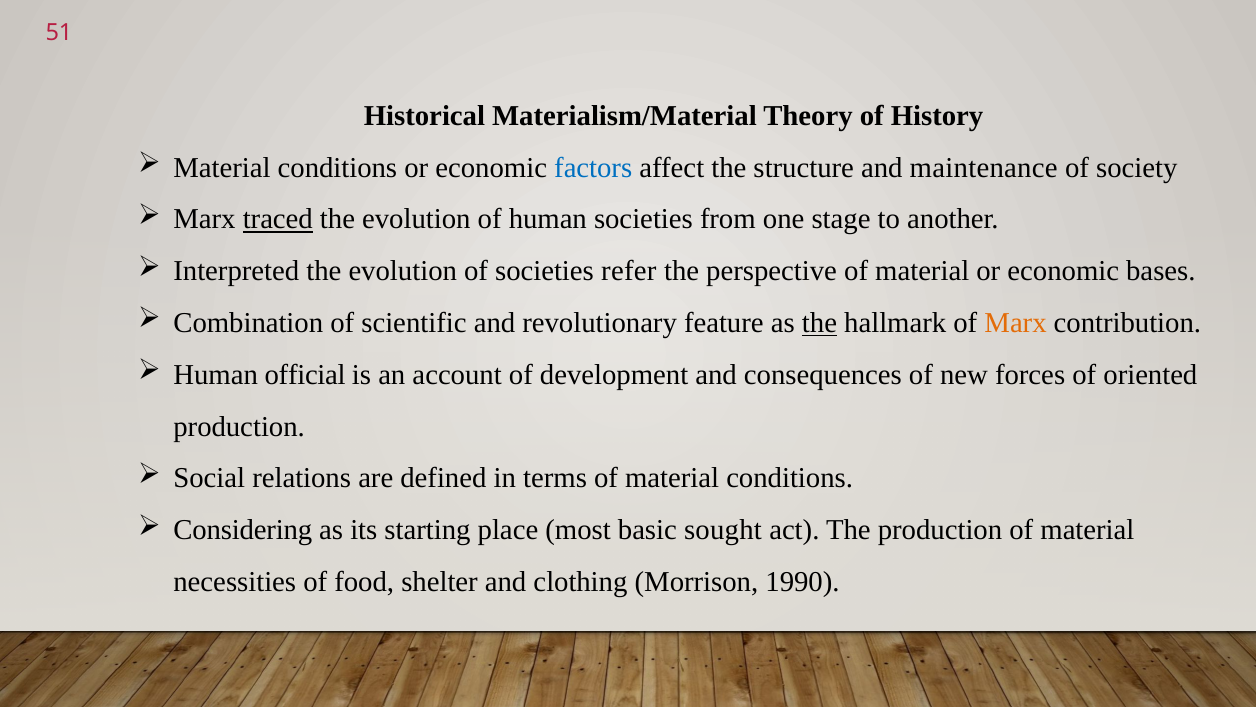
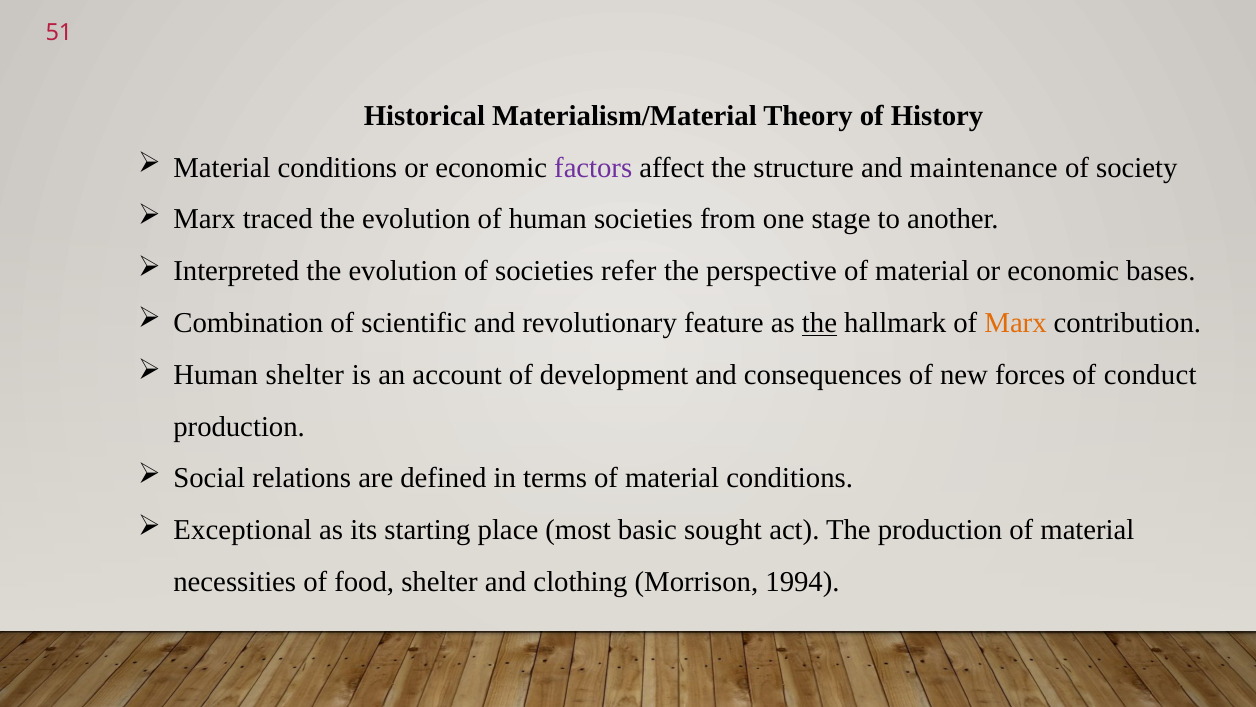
factors colour: blue -> purple
traced underline: present -> none
Human official: official -> shelter
oriented: oriented -> conduct
Considering: Considering -> Exceptional
1990: 1990 -> 1994
